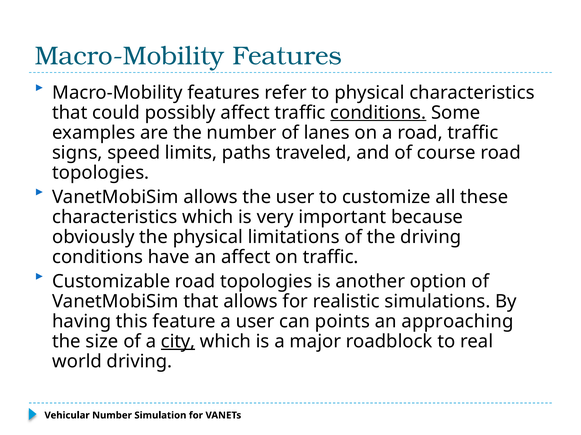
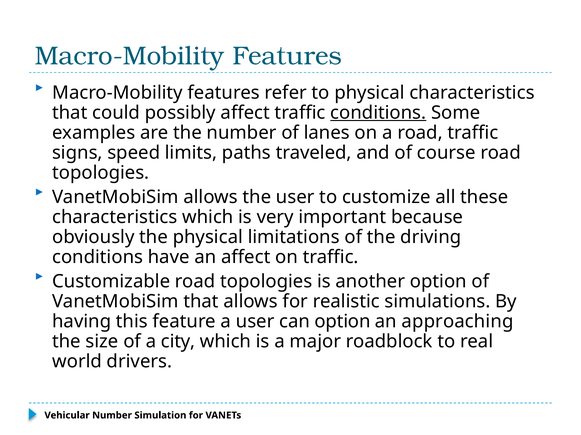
can points: points -> option
city underline: present -> none
world driving: driving -> drivers
